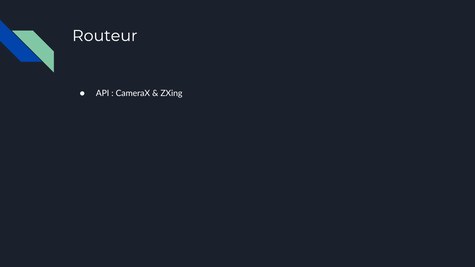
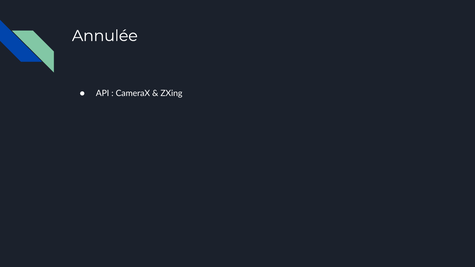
Routeur: Routeur -> Annulée
